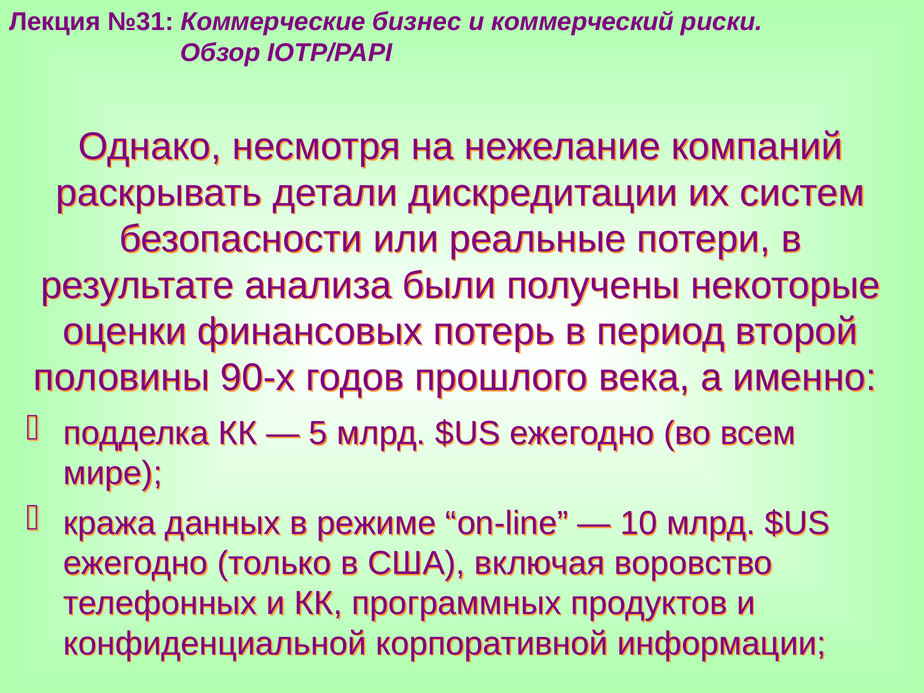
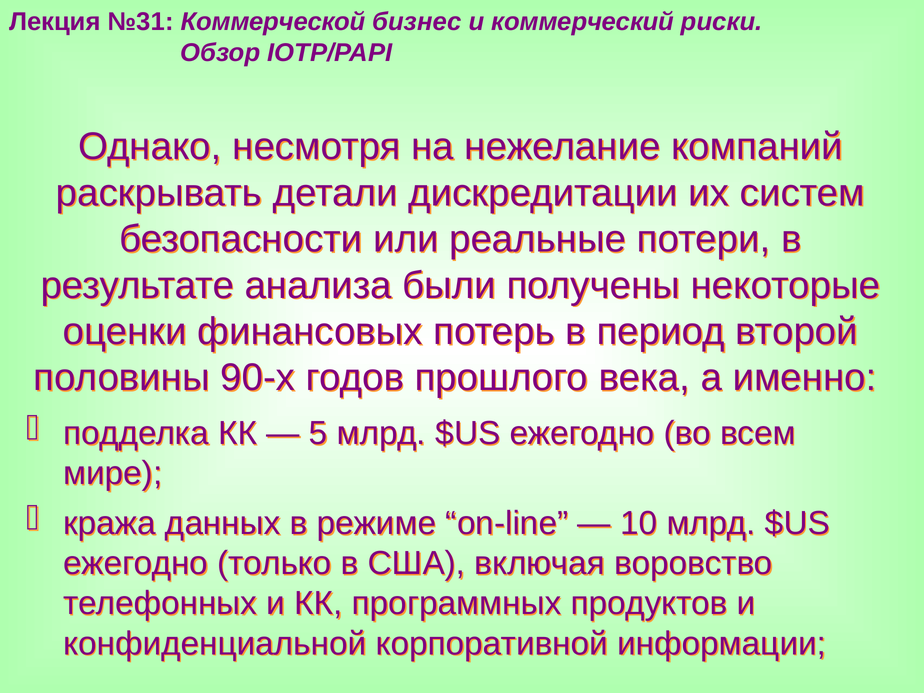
Коммерческие: Коммерческие -> Коммерческой
